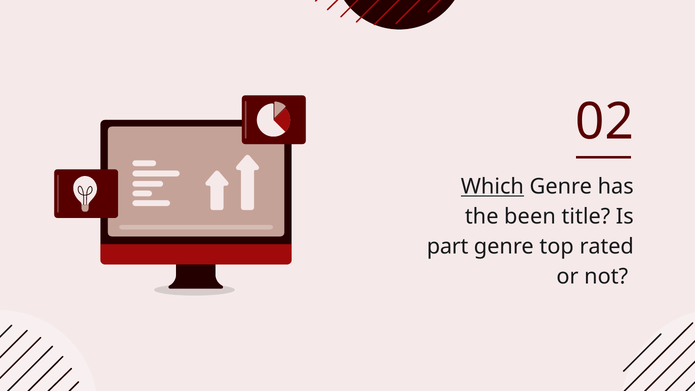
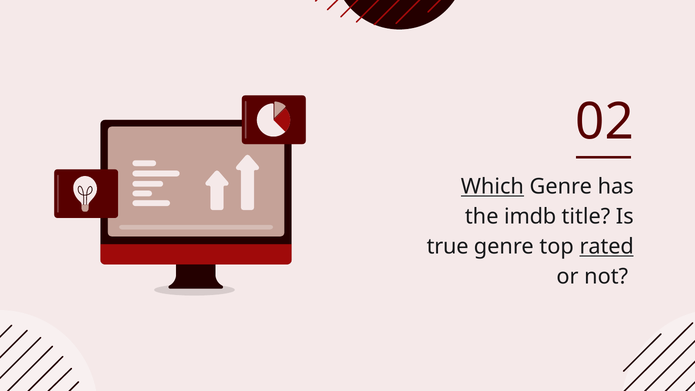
been: been -> imdb
part: part -> true
rated underline: none -> present
